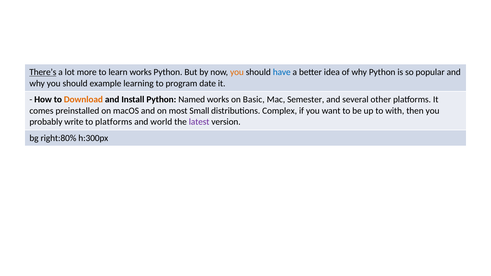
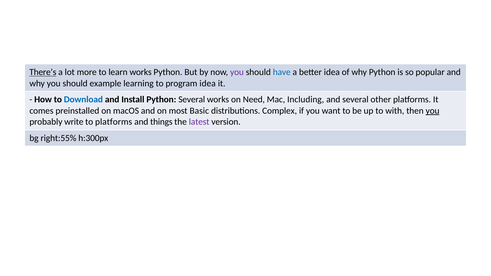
you at (237, 72) colour: orange -> purple
program date: date -> idea
Download colour: orange -> blue
Python Named: Named -> Several
Basic: Basic -> Need
Semester: Semester -> Including
Small: Small -> Basic
you at (433, 111) underline: none -> present
world: world -> things
right:80%: right:80% -> right:55%
